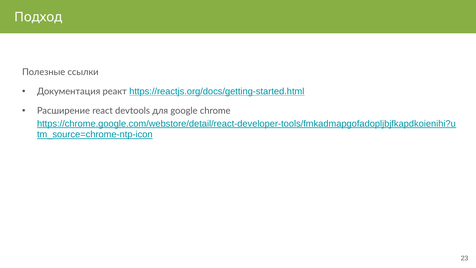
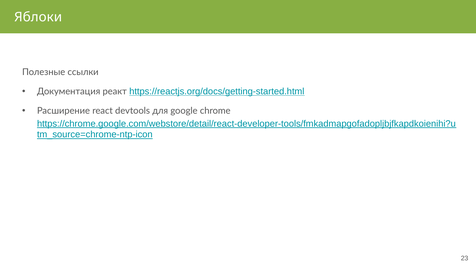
Подход: Подход -> Яблоки
